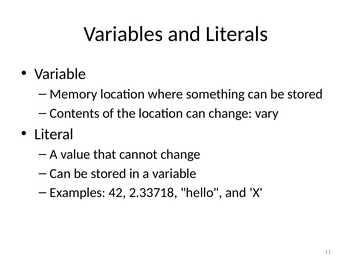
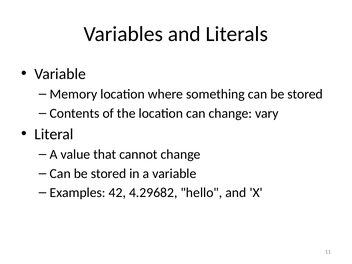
2.33718: 2.33718 -> 4.29682
